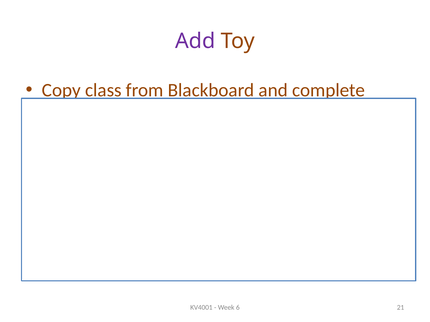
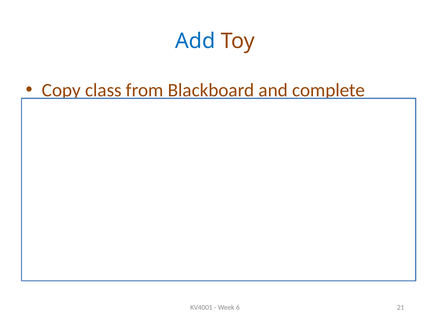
Add colour: purple -> blue
